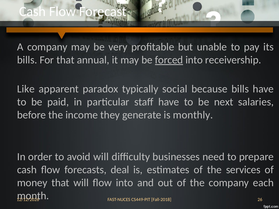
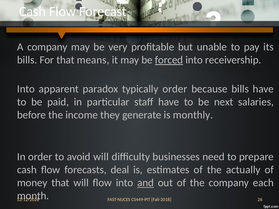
annual: annual -> means
Like at (26, 89): Like -> Into
typically social: social -> order
services: services -> actually
and underline: none -> present
